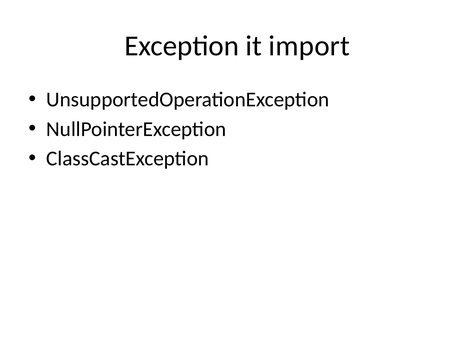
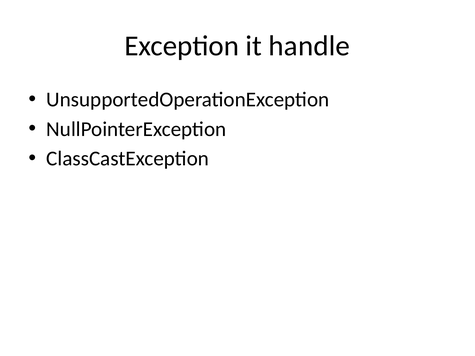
import: import -> handle
